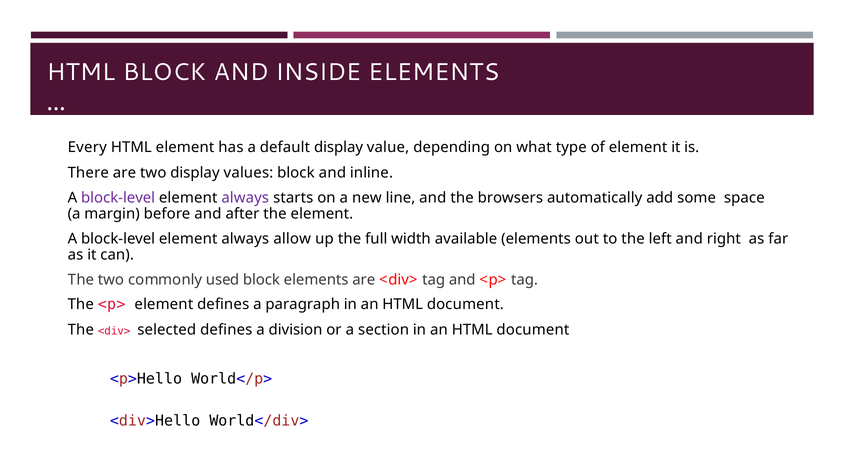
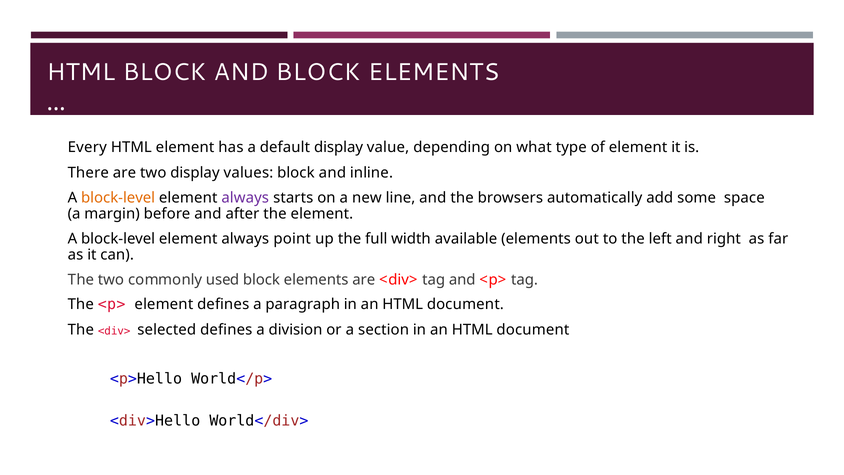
AND INSIDE: INSIDE -> BLOCK
block-level at (118, 198) colour: purple -> orange
allow: allow -> point
